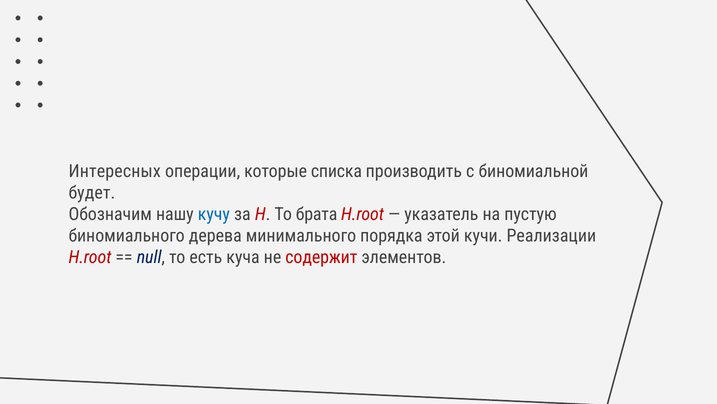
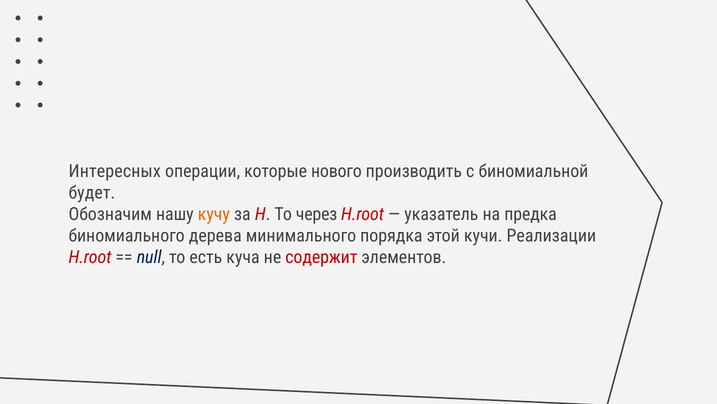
списка: списка -> нового
кучу colour: blue -> orange
брата: брата -> через
пустую: пустую -> предка
